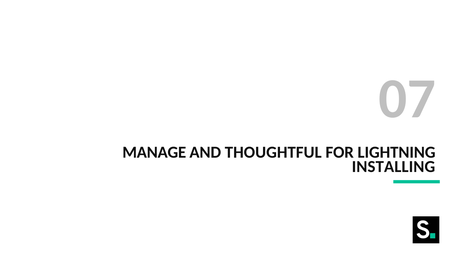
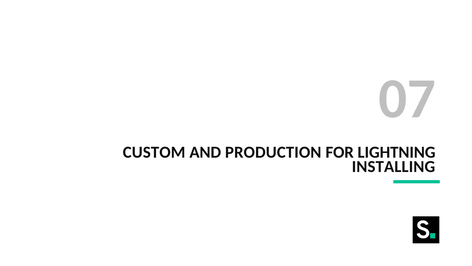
MANAGE: MANAGE -> CUSTOM
THOUGHTFUL: THOUGHTFUL -> PRODUCTION
